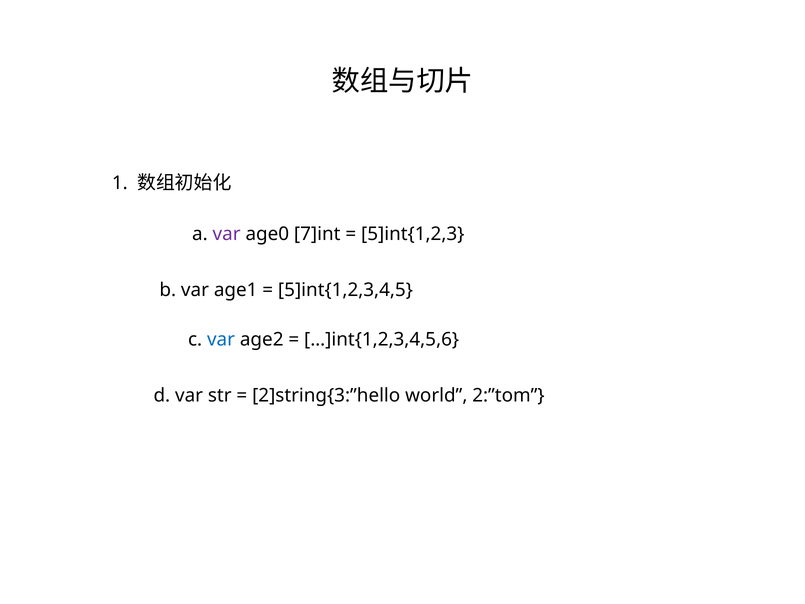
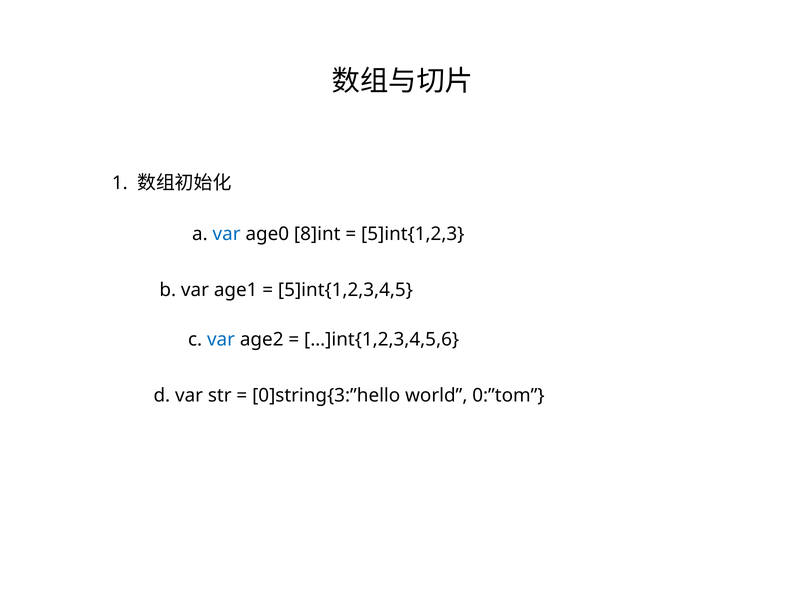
var at (227, 234) colour: purple -> blue
7]int: 7]int -> 8]int
2]string{3:”hello: 2]string{3:”hello -> 0]string{3:”hello
2:”tom: 2:”tom -> 0:”tom
